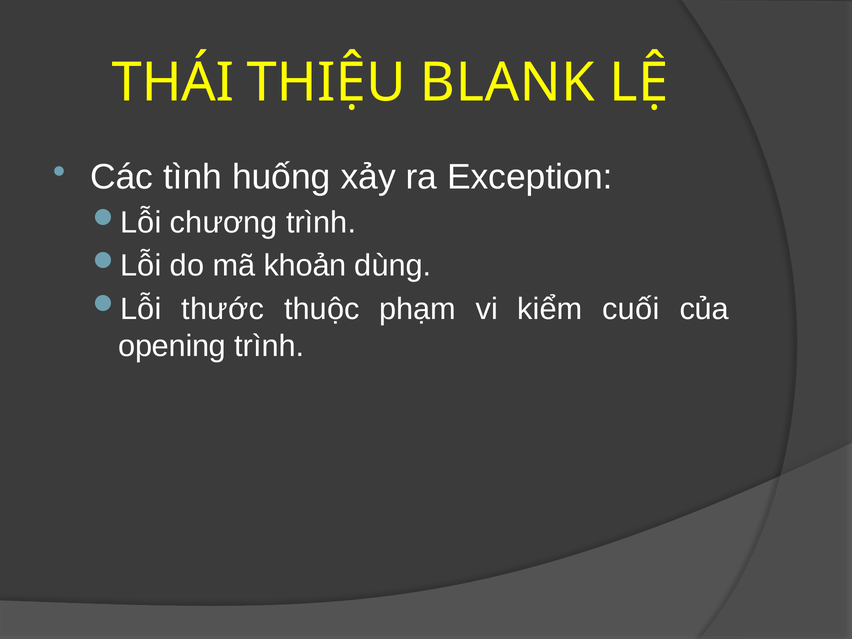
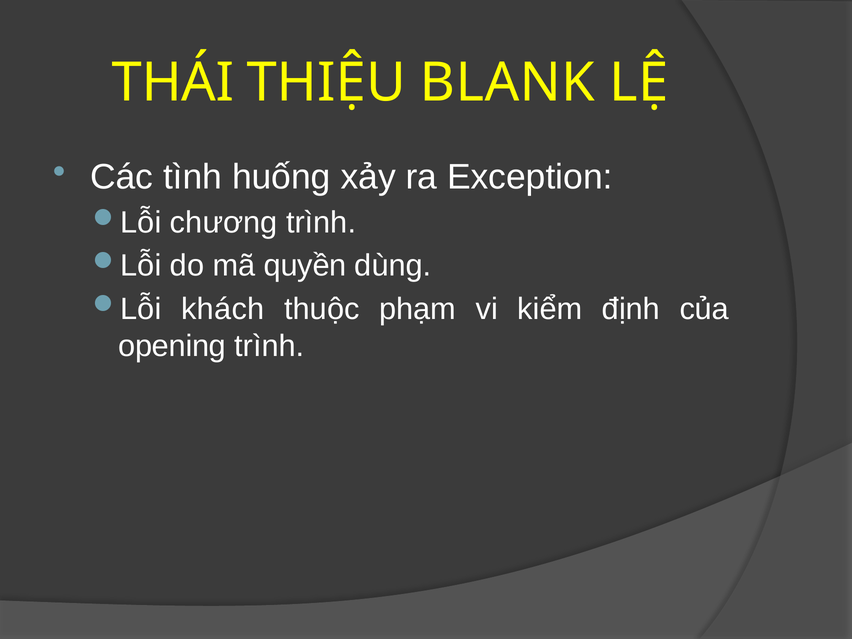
khoản: khoản -> quyền
thước: thước -> khách
cuối: cuối -> định
